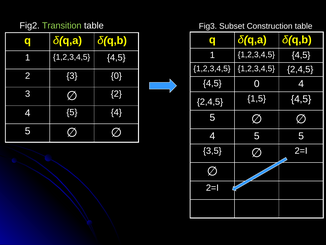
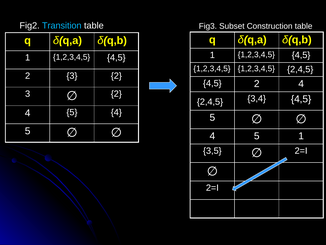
Transition colour: light green -> light blue
3 0: 0 -> 2
0 at (257, 84): 0 -> 2
1,5: 1,5 -> 3,4
5 5: 5 -> 1
